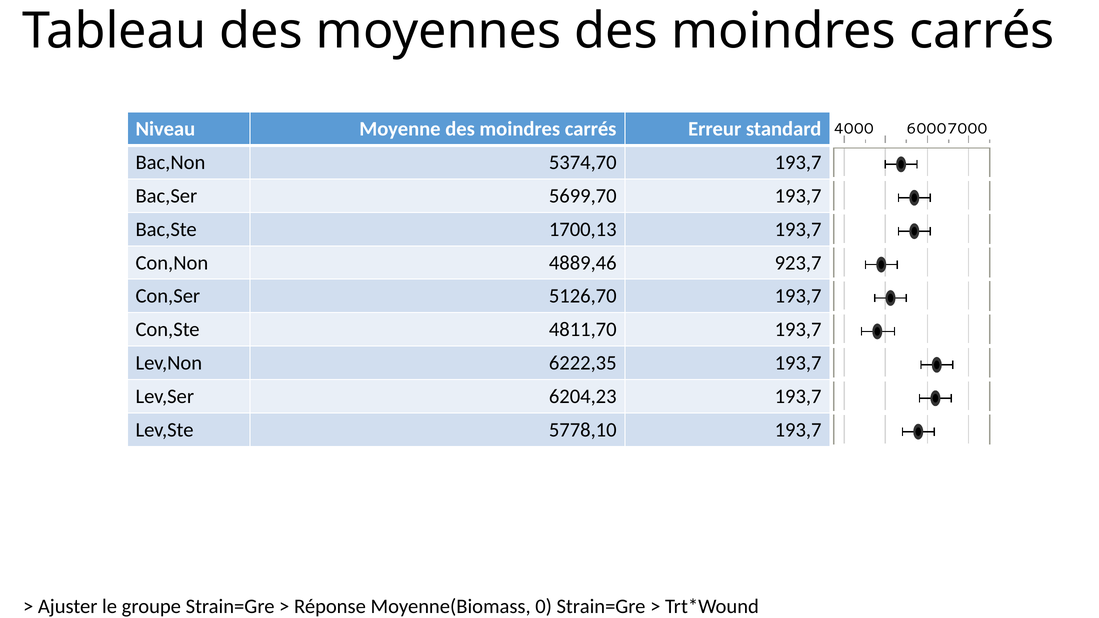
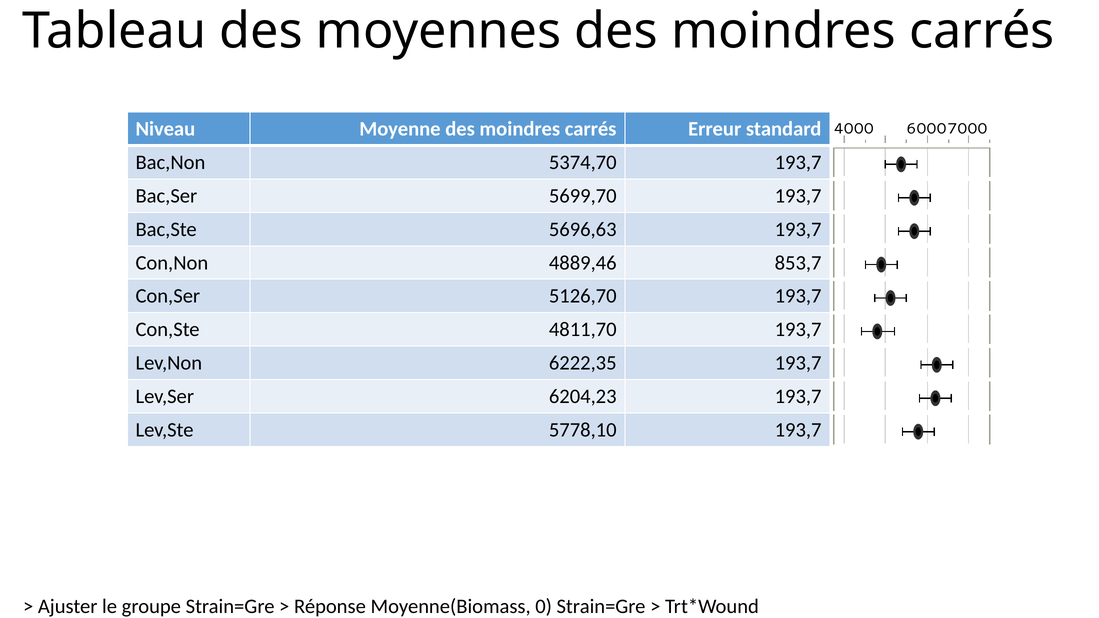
1700,13: 1700,13 -> 5696,63
923,7: 923,7 -> 853,7
